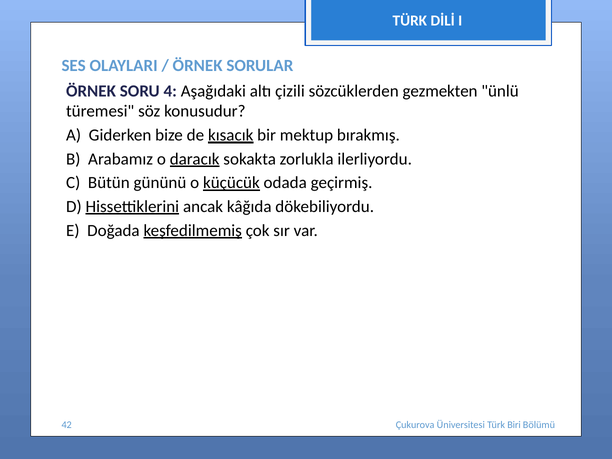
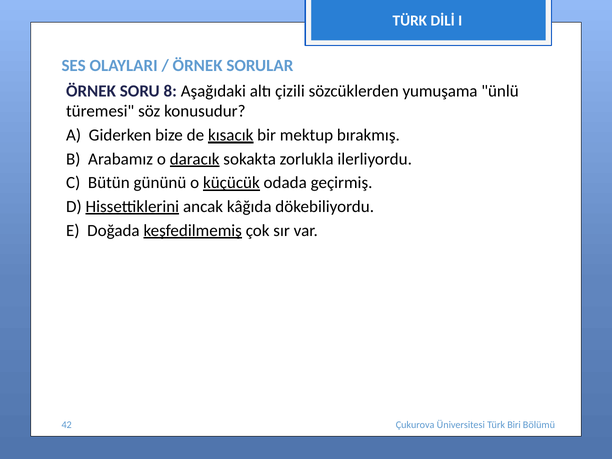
4: 4 -> 8
gezmekten: gezmekten -> yumuşama
